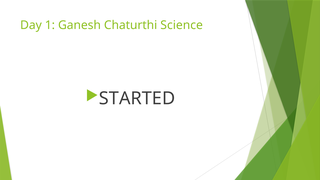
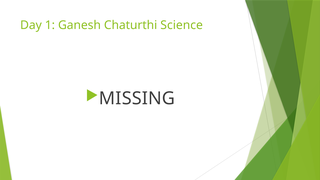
STARTED: STARTED -> MISSING
